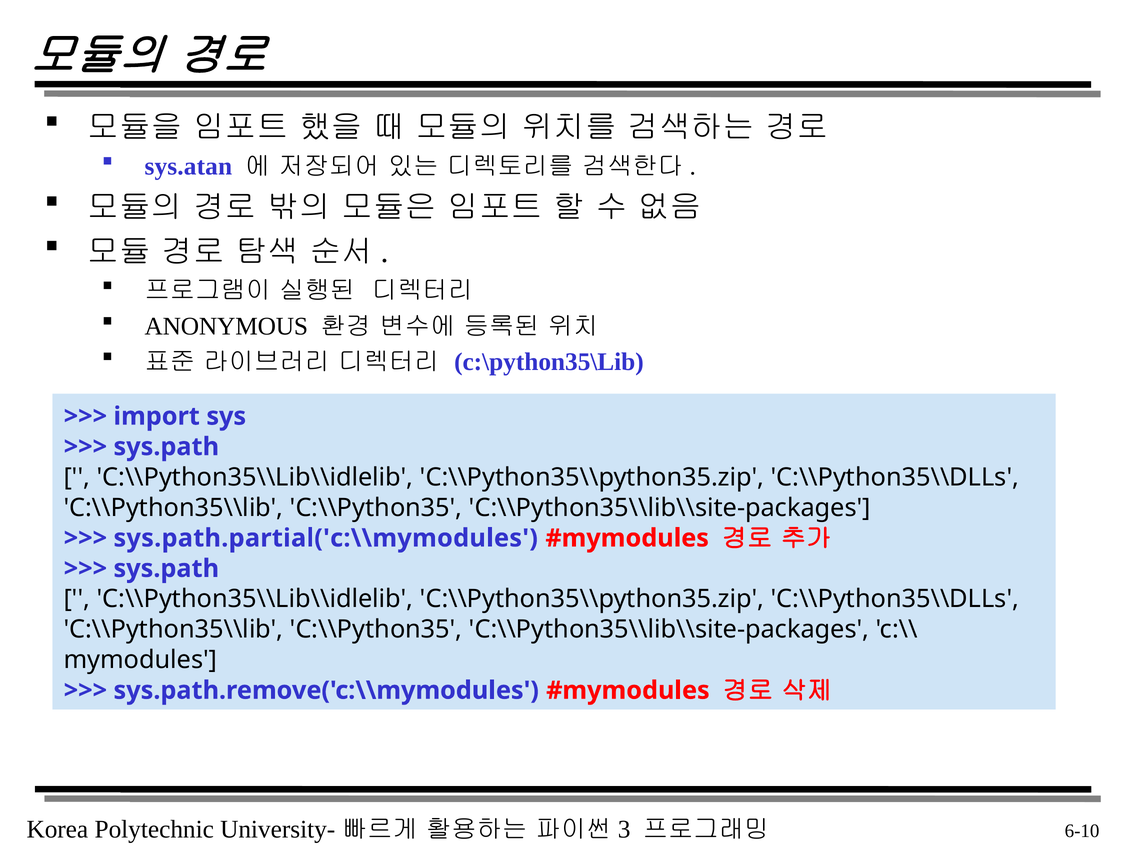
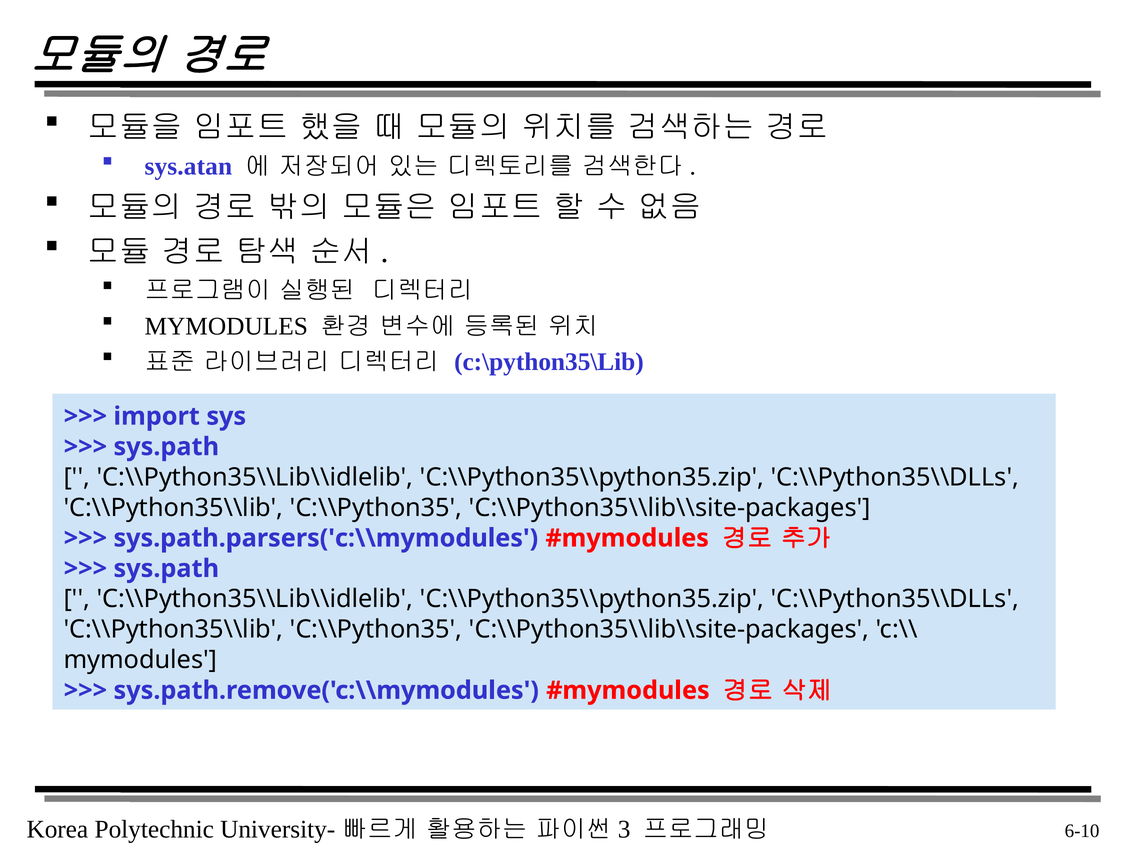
ANONYMOUS at (226, 326): ANONYMOUS -> MYMODULES
sys.path.partial('c:\\mymodules: sys.path.partial('c:\\mymodules -> sys.path.parsers('c:\\mymodules
